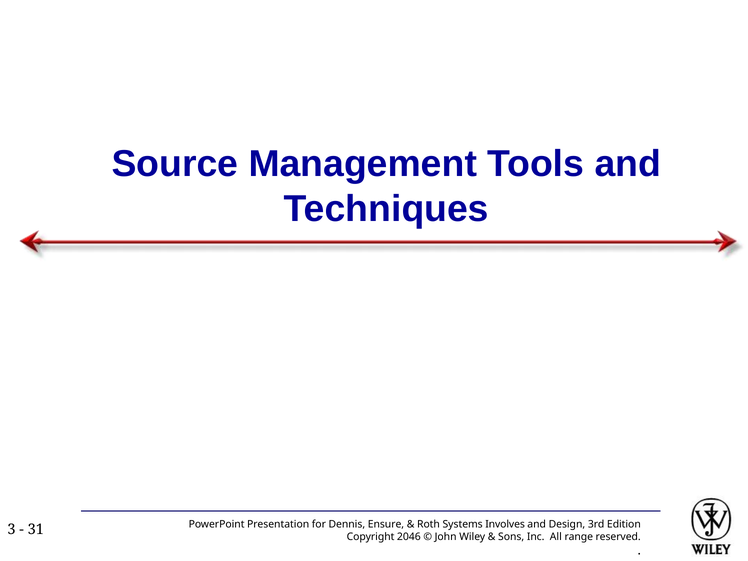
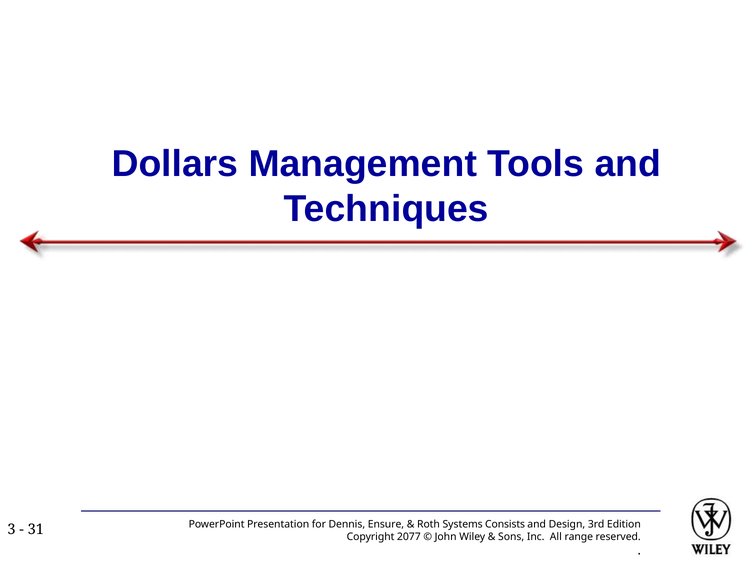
Source: Source -> Dollars
Involves: Involves -> Consists
2046: 2046 -> 2077
